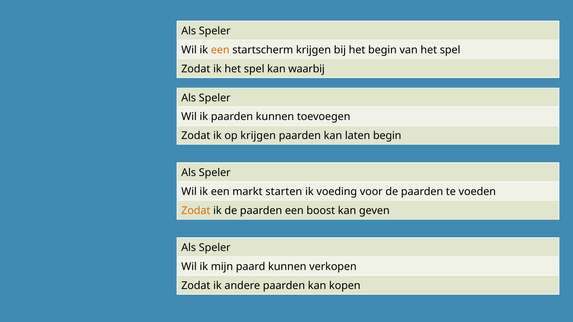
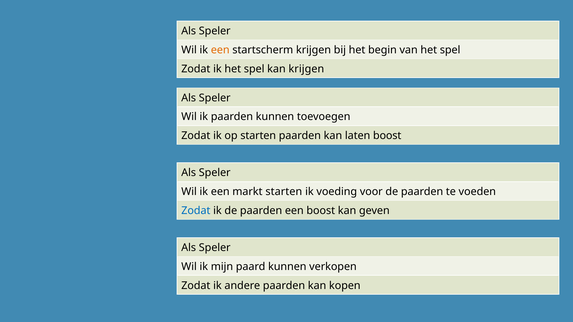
kan waarbij: waarbij -> krijgen
op krijgen: krijgen -> starten
laten begin: begin -> boost
Zodat at (196, 211) colour: orange -> blue
